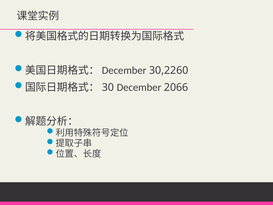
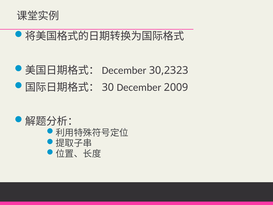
30,2260: 30,2260 -> 30,2323
2066: 2066 -> 2009
